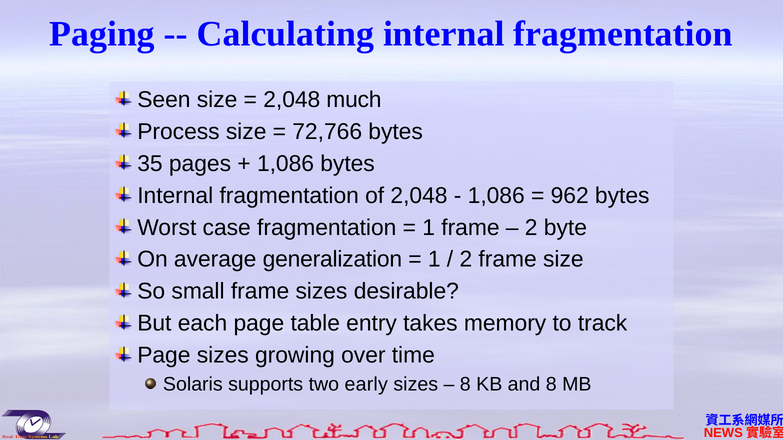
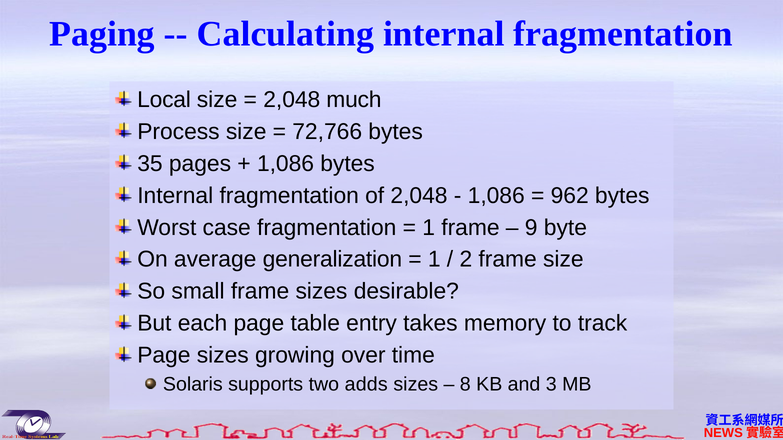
Seen: Seen -> Local
2 at (531, 228): 2 -> 9
early: early -> adds
and 8: 8 -> 3
